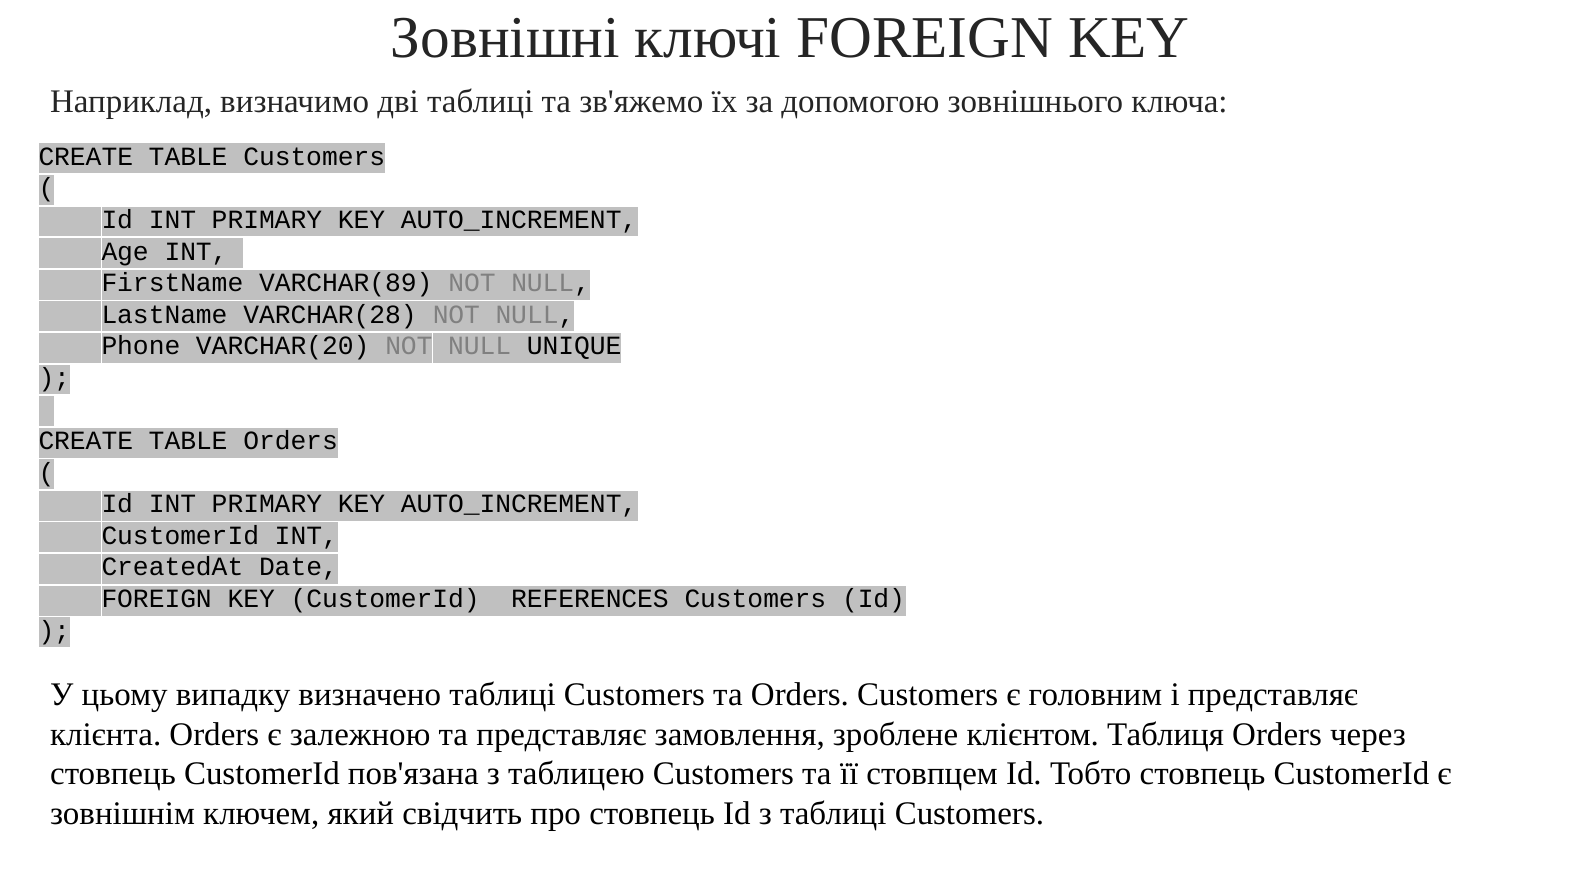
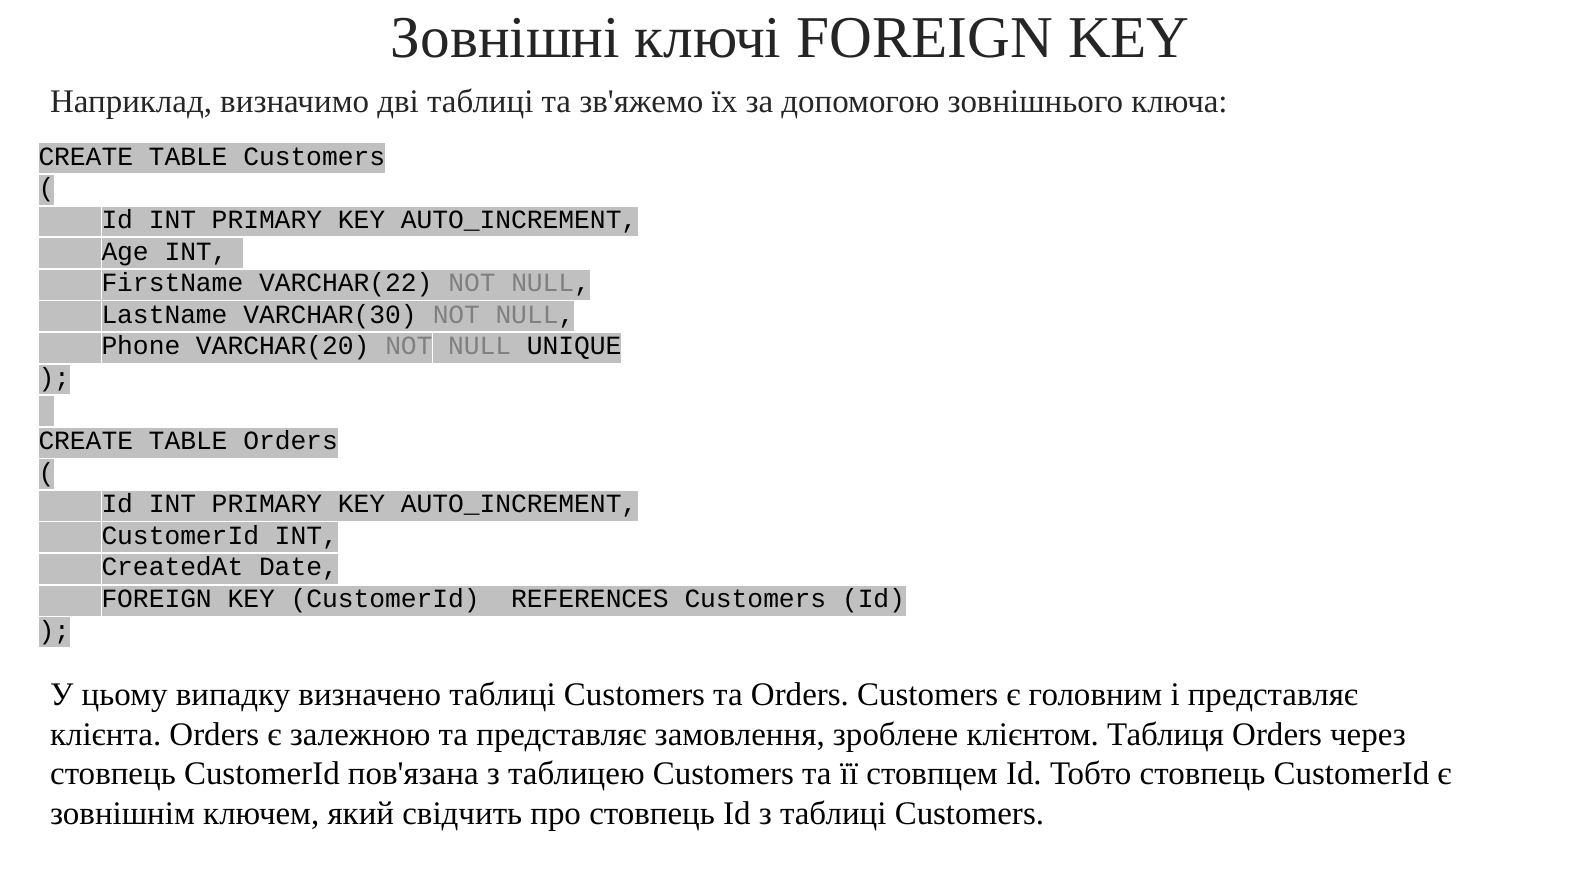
VARCHAR(89: VARCHAR(89 -> VARCHAR(22
VARCHAR(28: VARCHAR(28 -> VARCHAR(30
